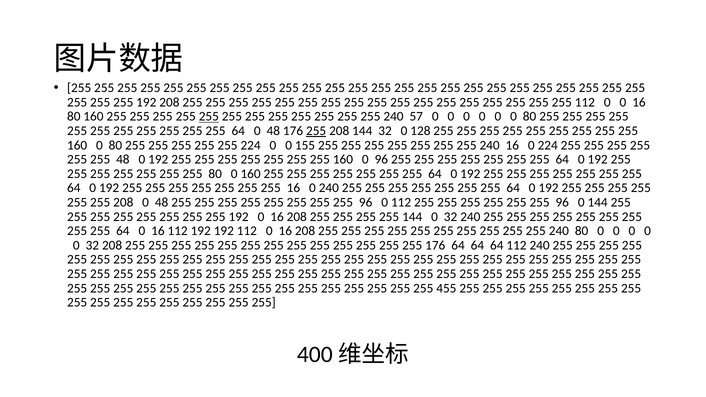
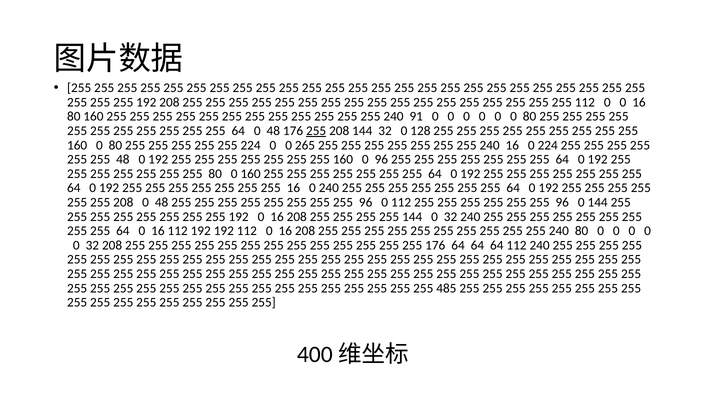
255 at (209, 117) underline: present -> none
57: 57 -> 91
155: 155 -> 265
455: 455 -> 485
